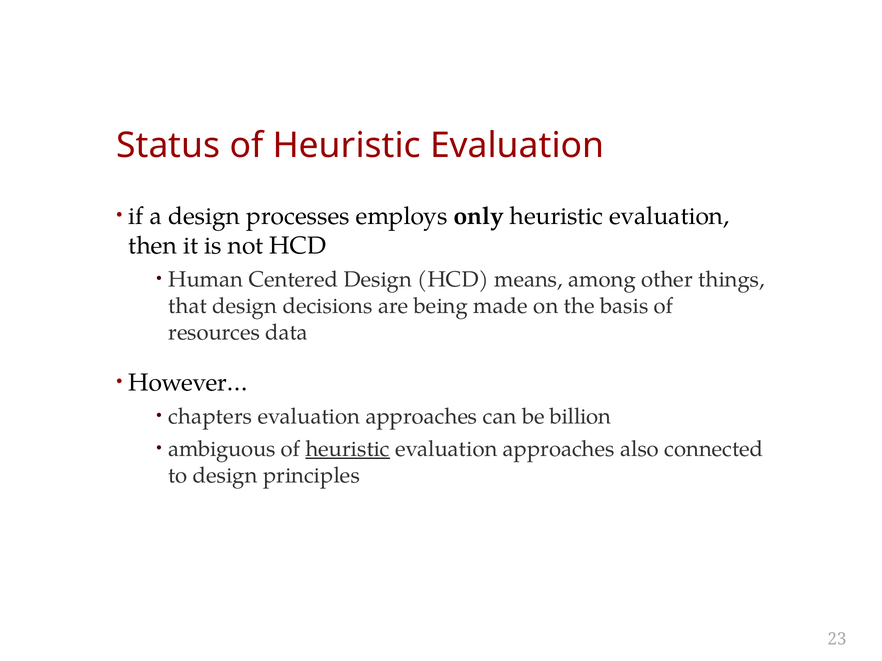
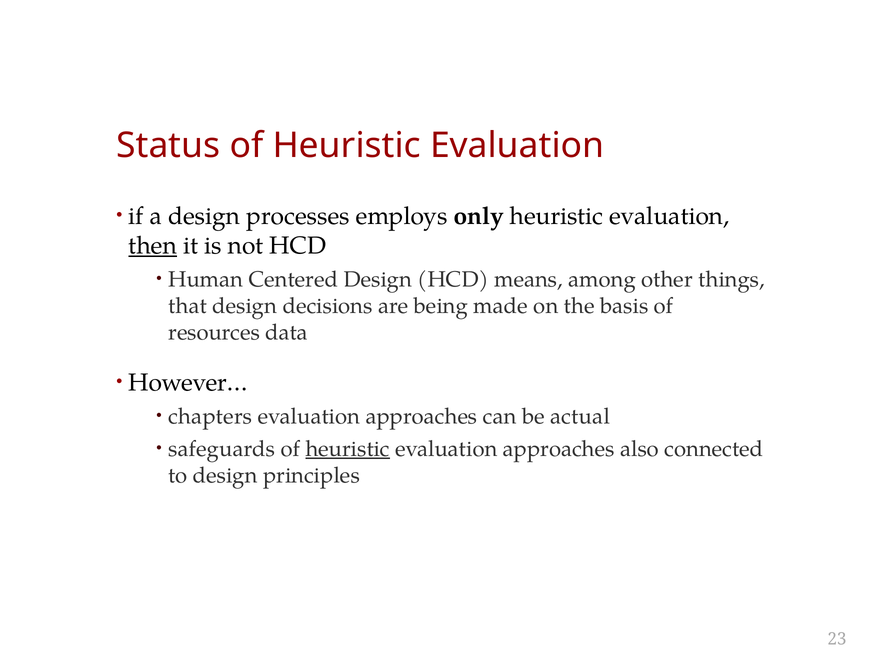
then underline: none -> present
billion: billion -> actual
ambiguous: ambiguous -> safeguards
